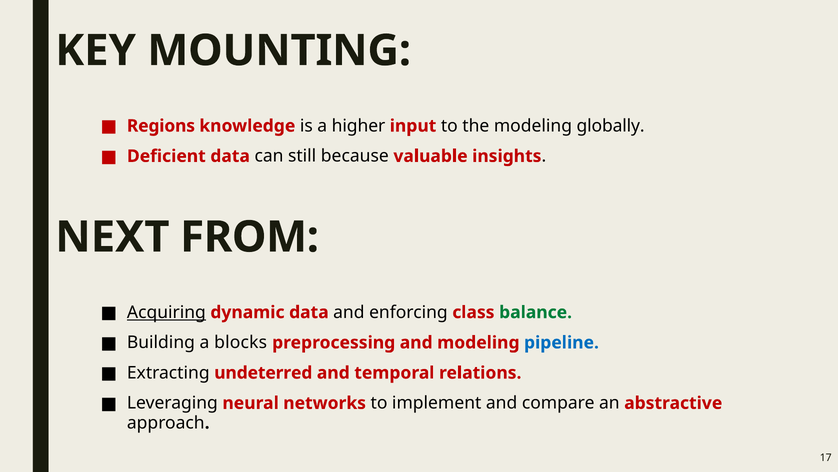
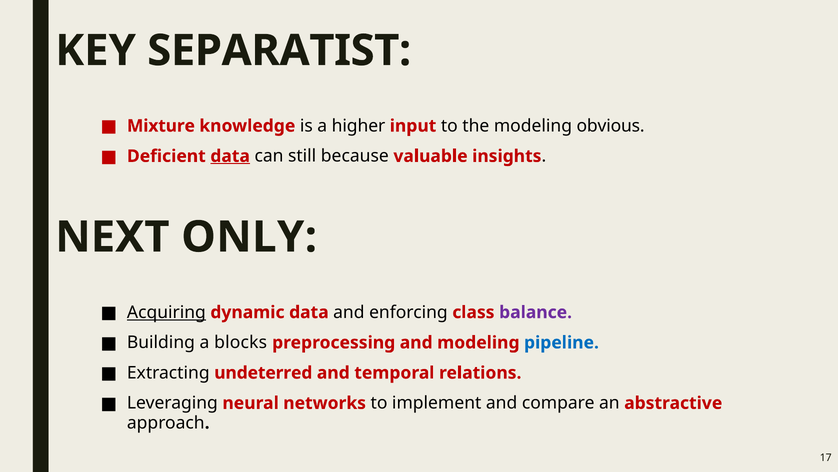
MOUNTING: MOUNTING -> SEPARATIST
Regions: Regions -> Mixture
globally: globally -> obvious
data at (230, 156) underline: none -> present
FROM: FROM -> ONLY
balance colour: green -> purple
